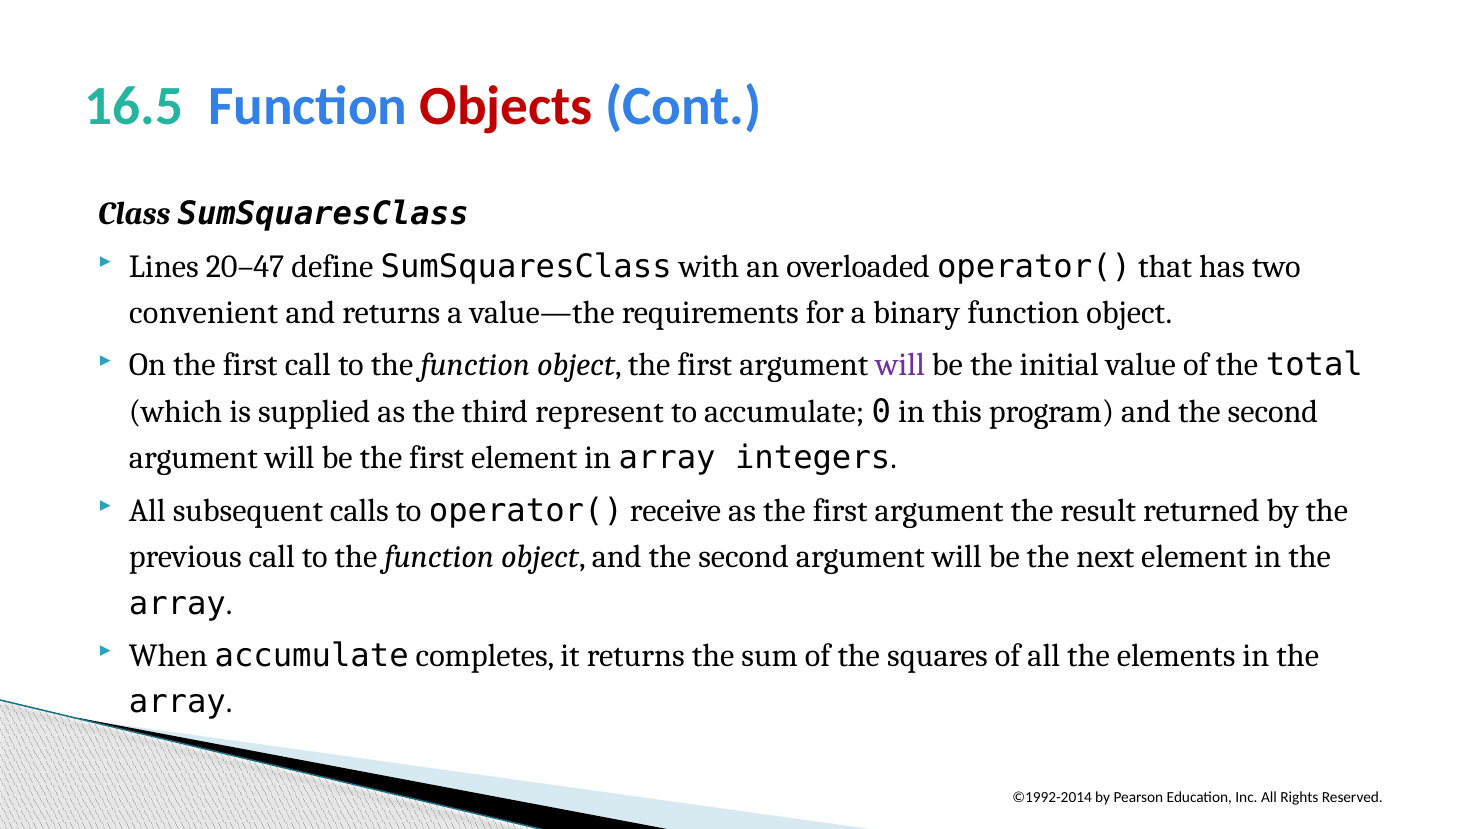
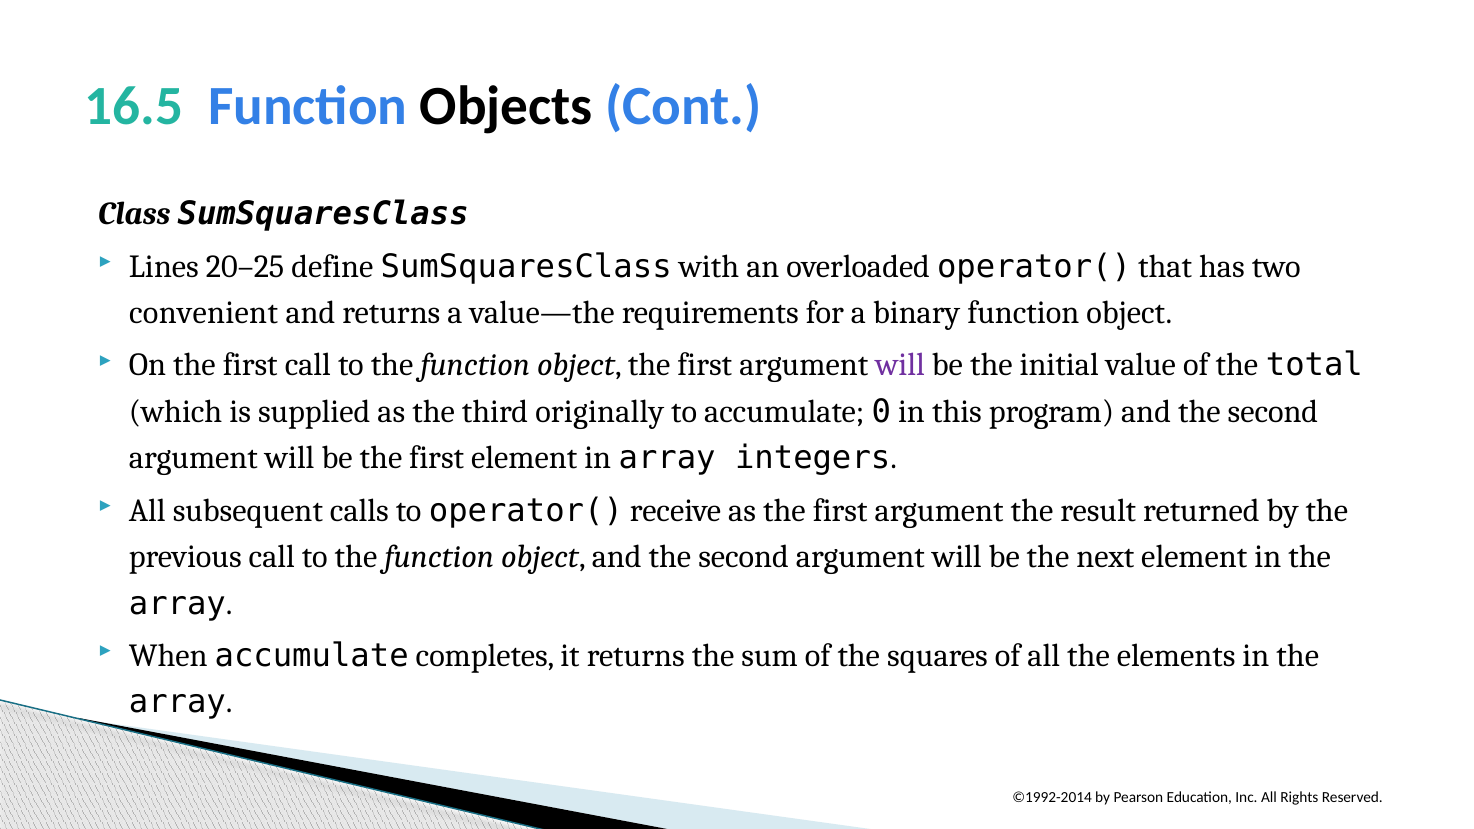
Objects colour: red -> black
20–47: 20–47 -> 20–25
represent: represent -> originally
